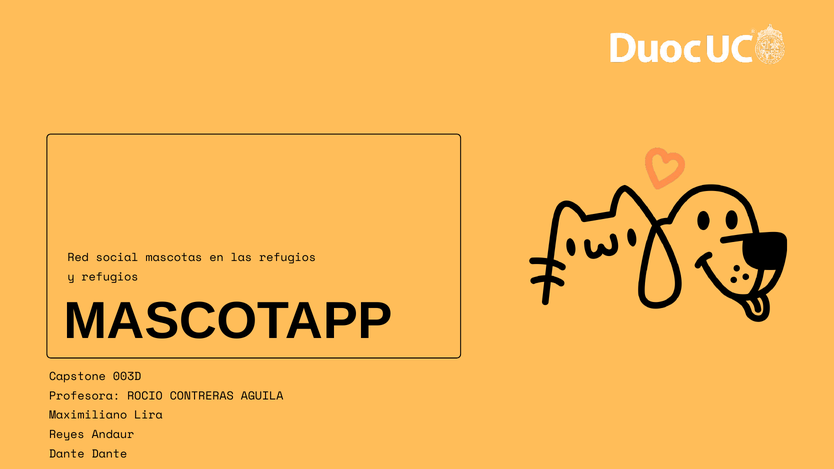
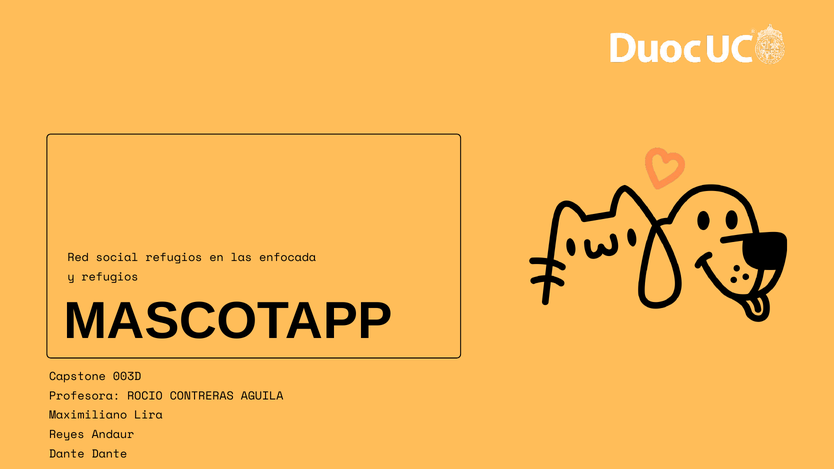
social mascotas: mascotas -> refugios
las refugios: refugios -> enfocada
